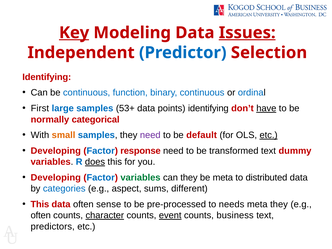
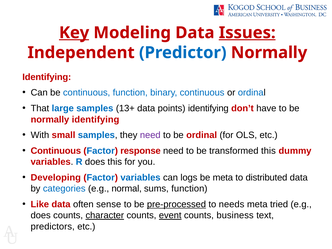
Predictor Selection: Selection -> Normally
First: First -> That
53+: 53+ -> 13+
have underline: present -> none
normally categorical: categorical -> identifying
small colour: orange -> red
be default: default -> ordinal
etc at (269, 135) underline: present -> none
Developing at (56, 151): Developing -> Continuous
transformed text: text -> this
does at (95, 162) underline: present -> none
variables at (140, 178) colour: green -> blue
can they: they -> logs
aspect: aspect -> normal
sums different: different -> function
This at (40, 204): This -> Like
pre-processed underline: none -> present
meta they: they -> tried
often at (41, 215): often -> does
